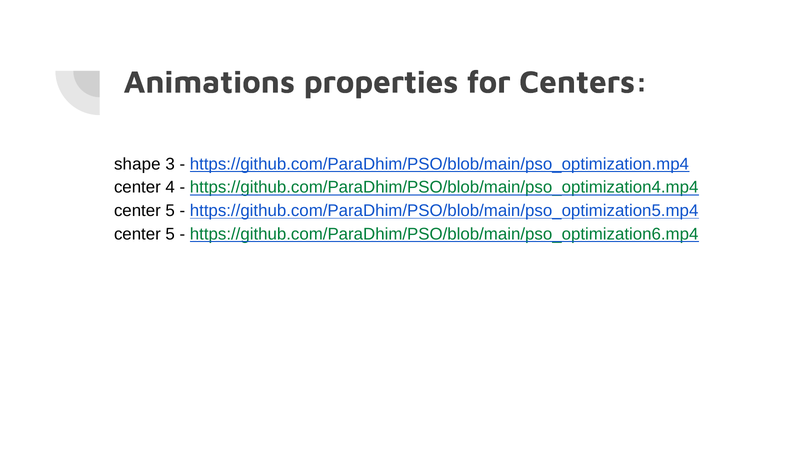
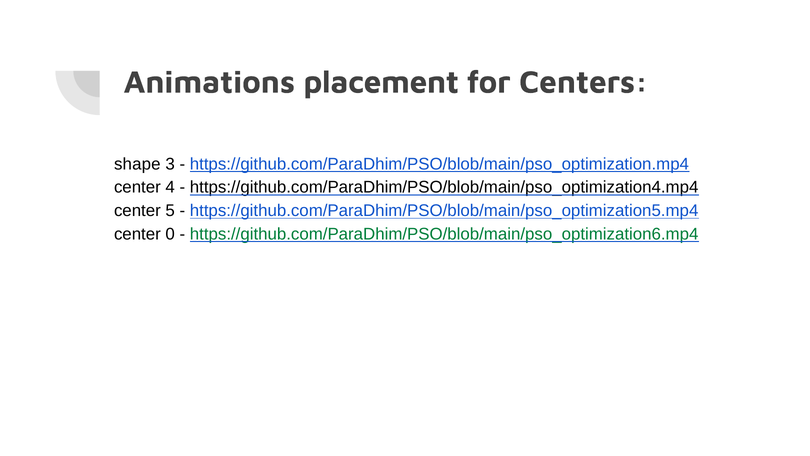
properties: properties -> placement
https://github.com/ParaDhim/PSO/blob/main/pso_optimization4.mp4 colour: green -> black
5 at (170, 234): 5 -> 0
